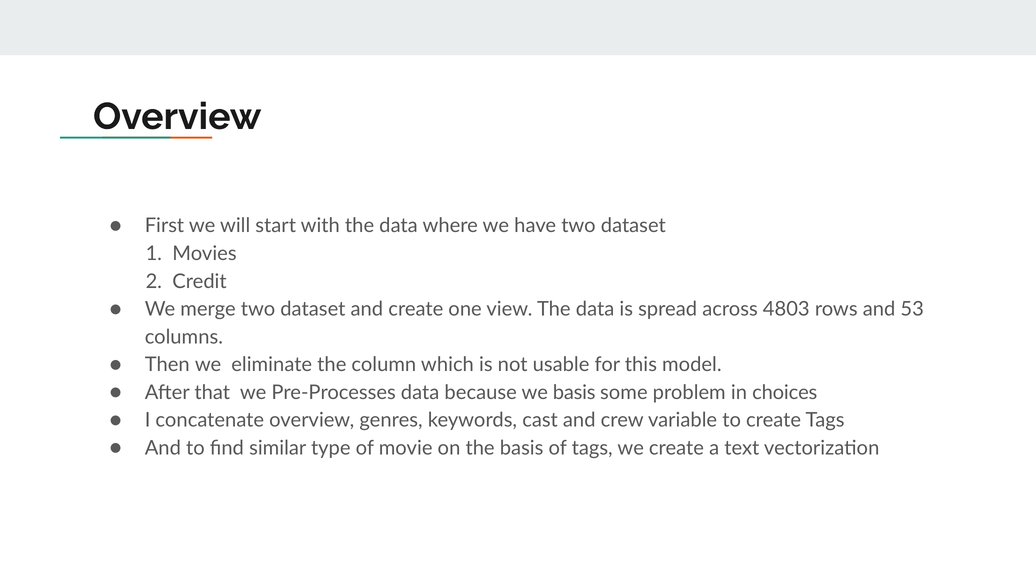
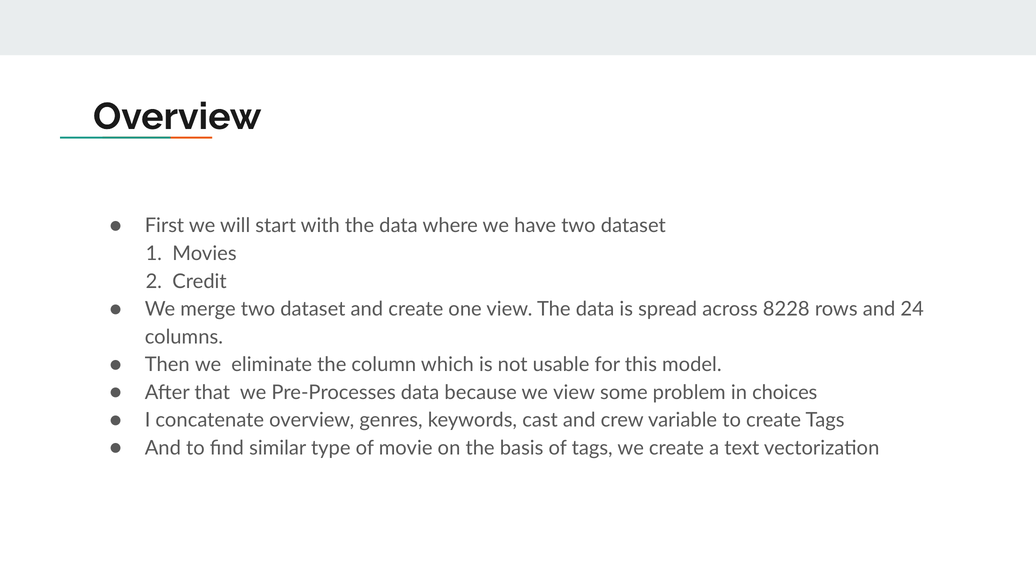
4803: 4803 -> 8228
53: 53 -> 24
we basis: basis -> view
